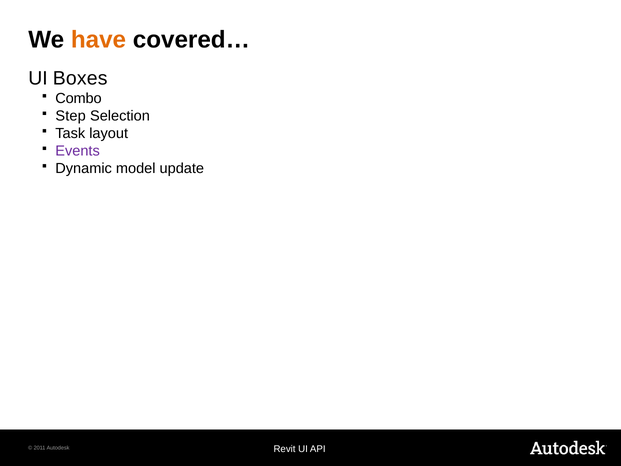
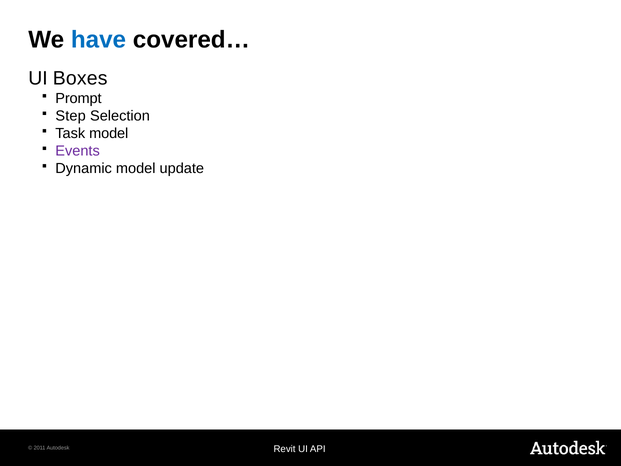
have colour: orange -> blue
Combo: Combo -> Prompt
Task layout: layout -> model
